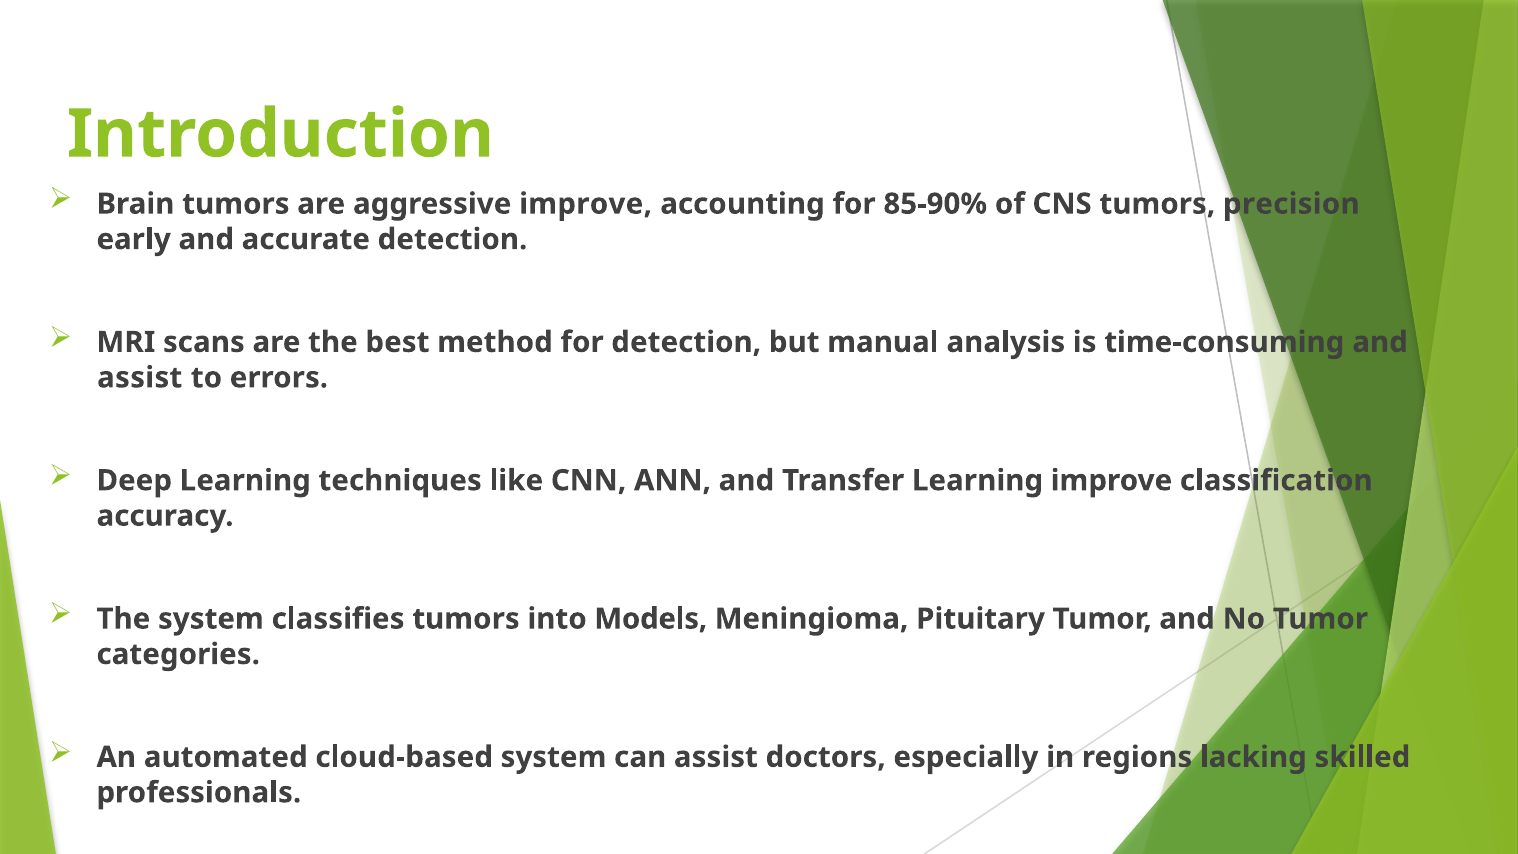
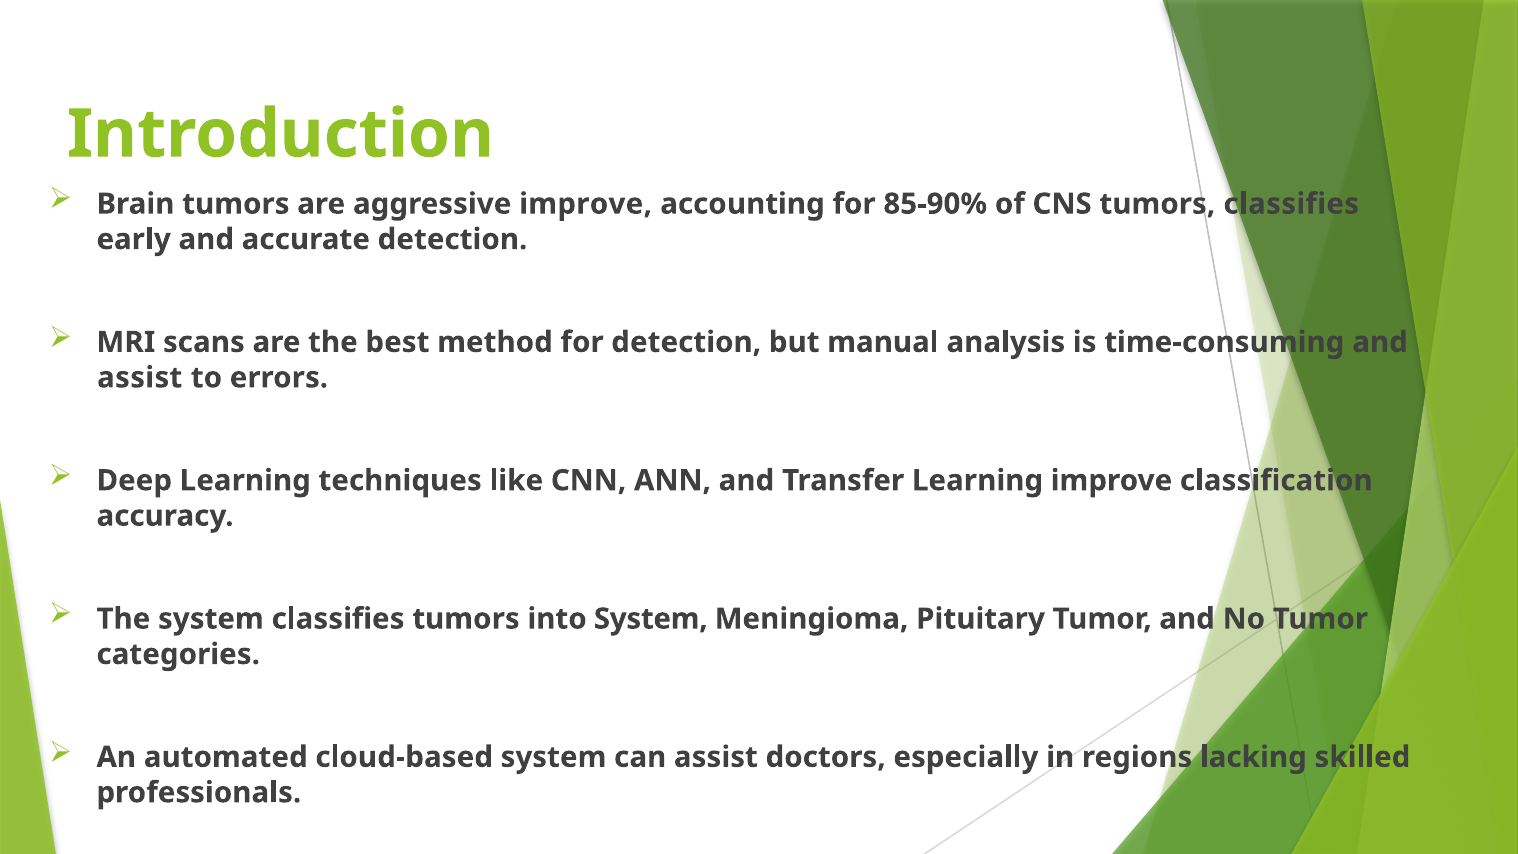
tumors precision: precision -> classifies
into Models: Models -> System
